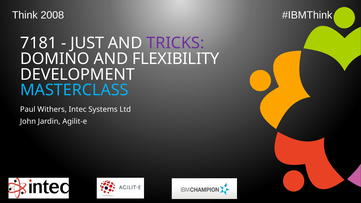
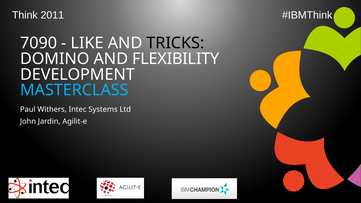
2008: 2008 -> 2011
7181: 7181 -> 7090
JUST: JUST -> LIKE
TRICKS colour: purple -> black
